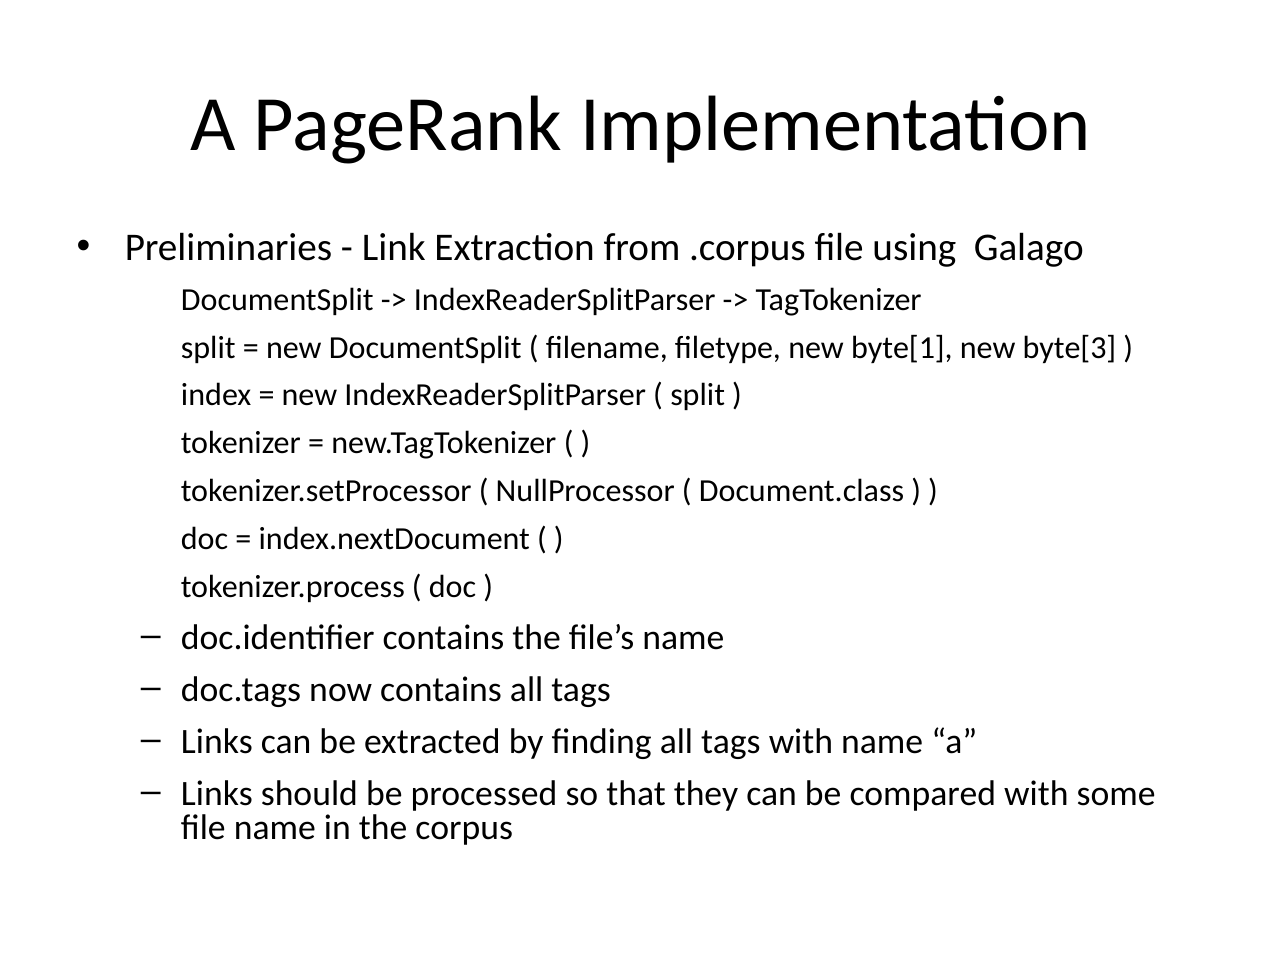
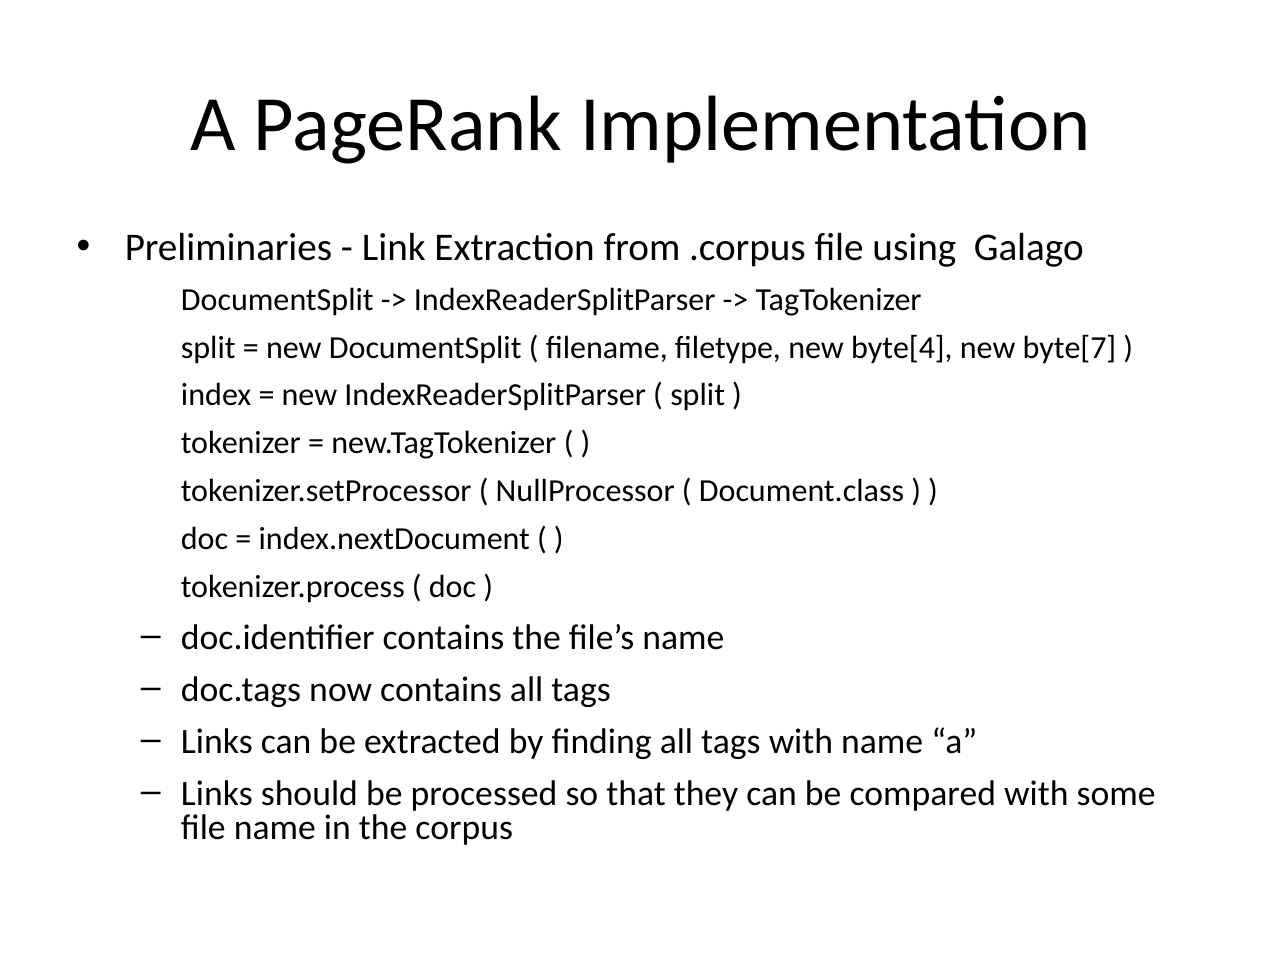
byte[1: byte[1 -> byte[4
byte[3: byte[3 -> byte[7
